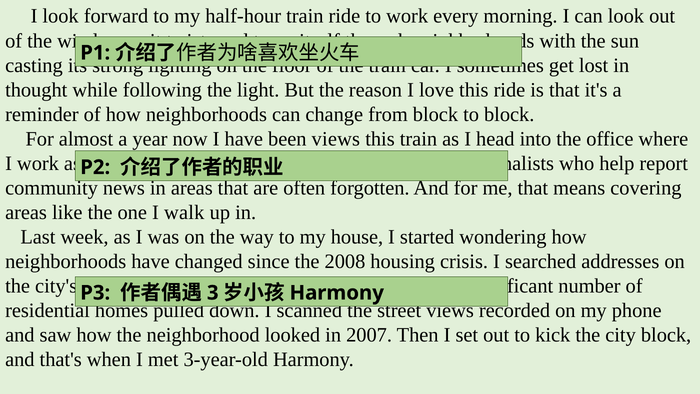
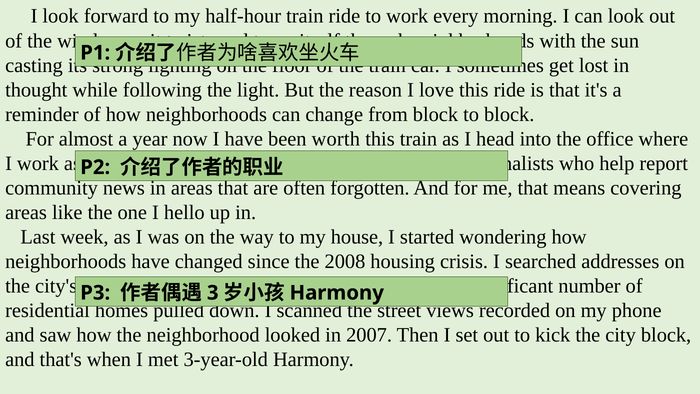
been views: views -> worth
walk: walk -> hello
